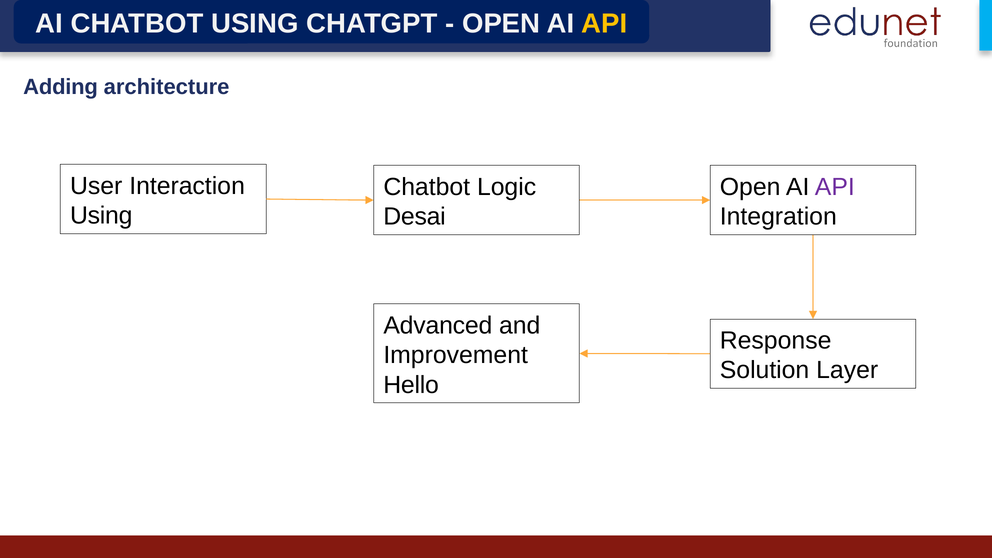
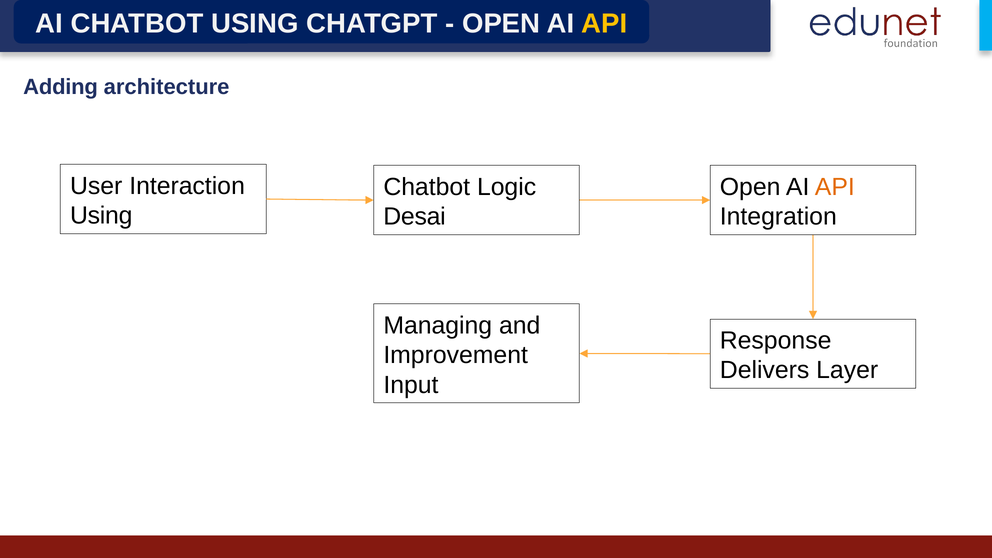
API at (835, 187) colour: purple -> orange
Advanced: Advanced -> Managing
Solution: Solution -> Delivers
Hello: Hello -> Input
